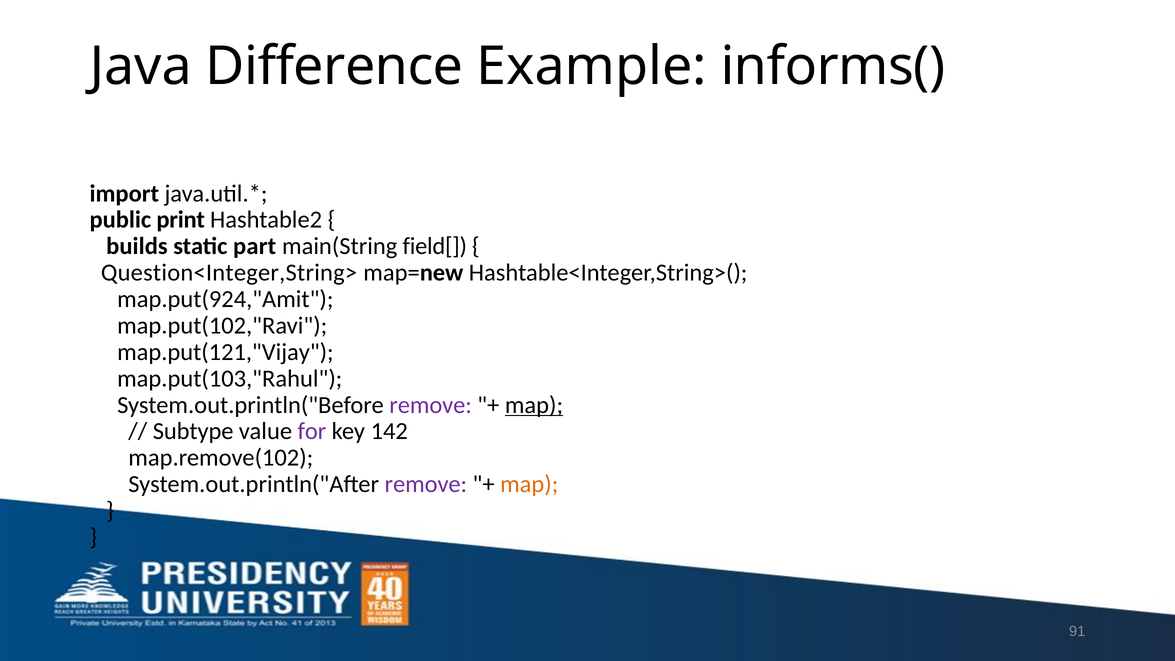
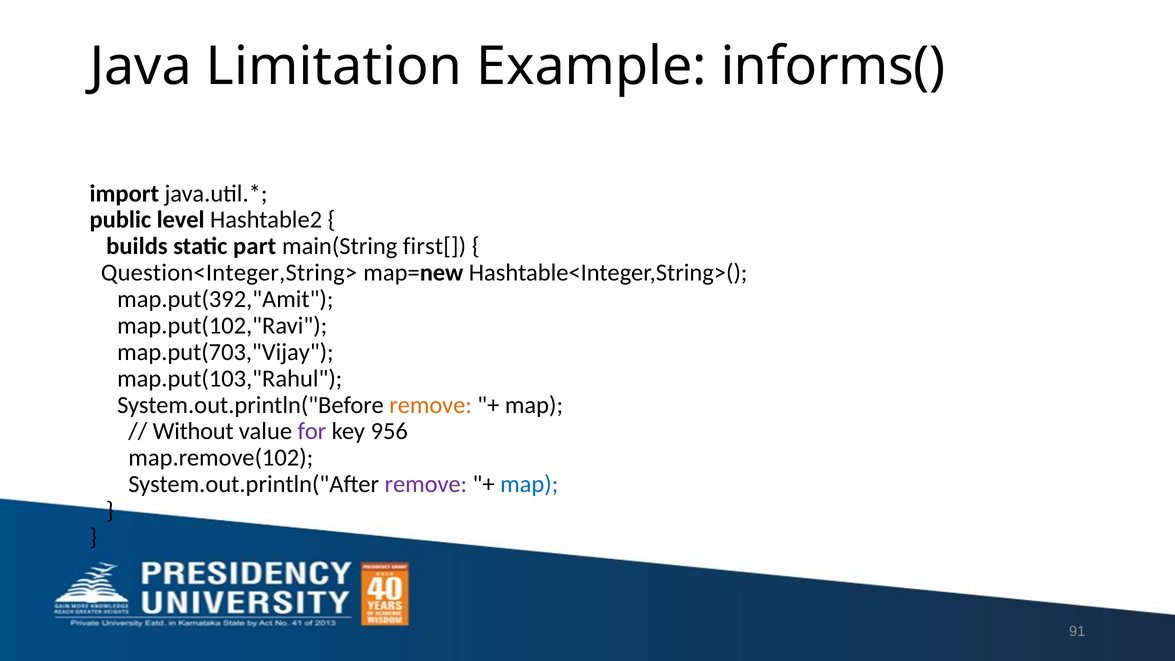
Difference: Difference -> Limitation
print: print -> level
field[: field[ -> first[
map.put(924,"Amit: map.put(924,"Amit -> map.put(392,"Amit
map.put(121,"Vijay: map.put(121,"Vijay -> map.put(703,"Vijay
remove at (431, 405) colour: purple -> orange
map at (534, 405) underline: present -> none
Subtype: Subtype -> Without
142: 142 -> 956
map at (529, 484) colour: orange -> blue
